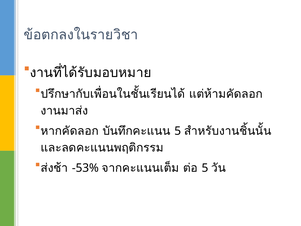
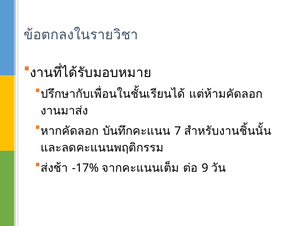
5 at (178, 131): 5 -> 7
-53%: -53% -> -17%
5 at (205, 168): 5 -> 9
